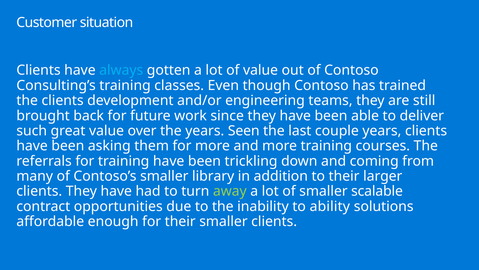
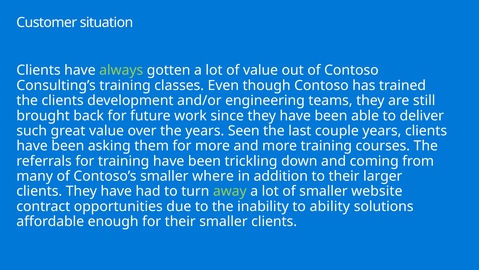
always colour: light blue -> light green
library: library -> where
scalable: scalable -> website
